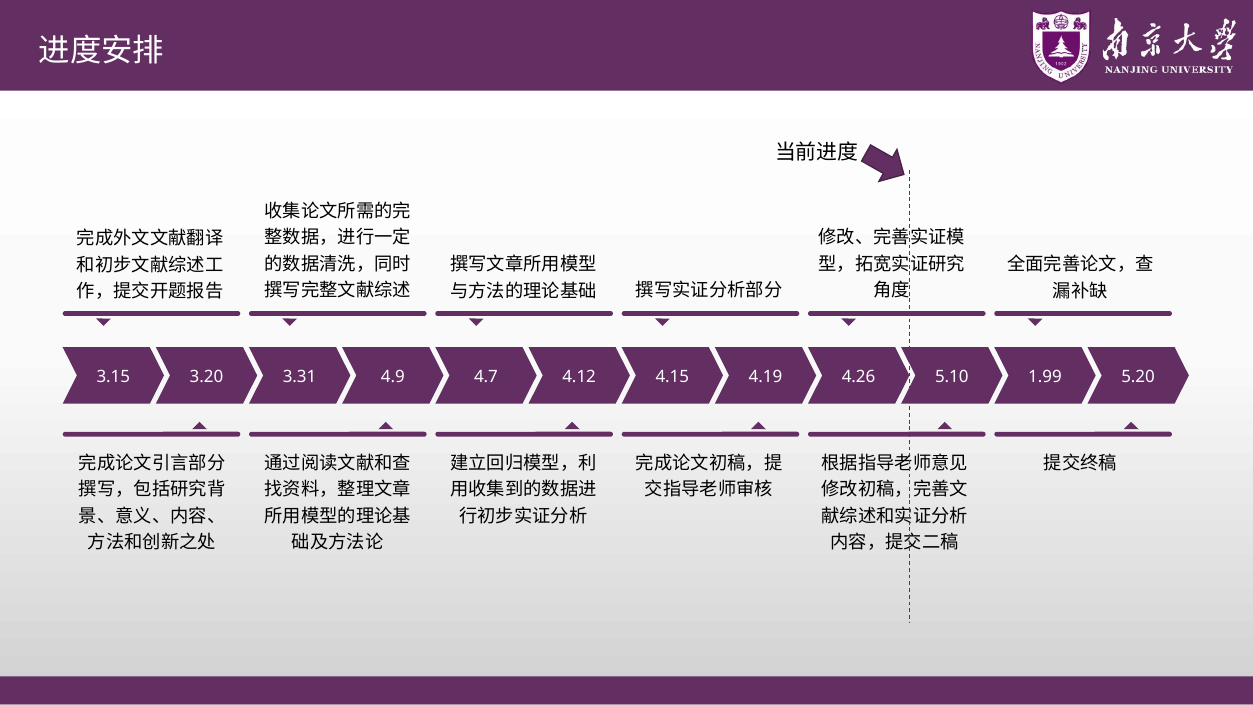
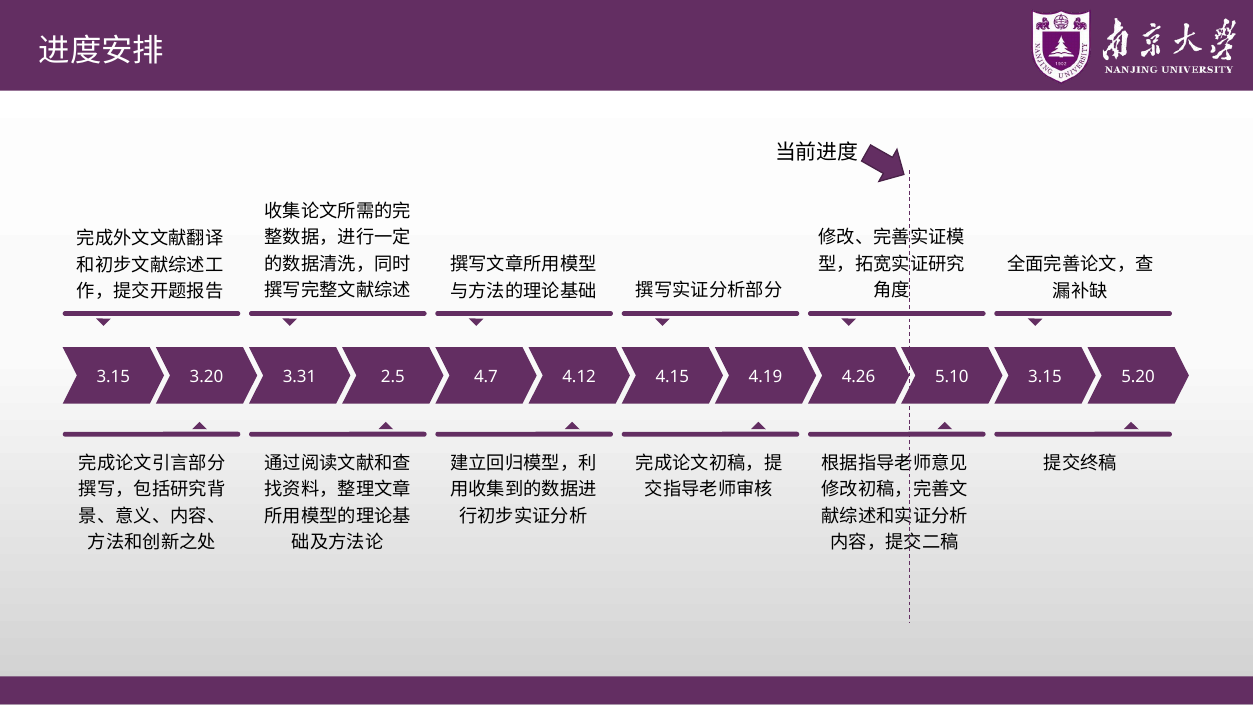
4.9: 4.9 -> 2.5
5.10 1.99: 1.99 -> 3.15
